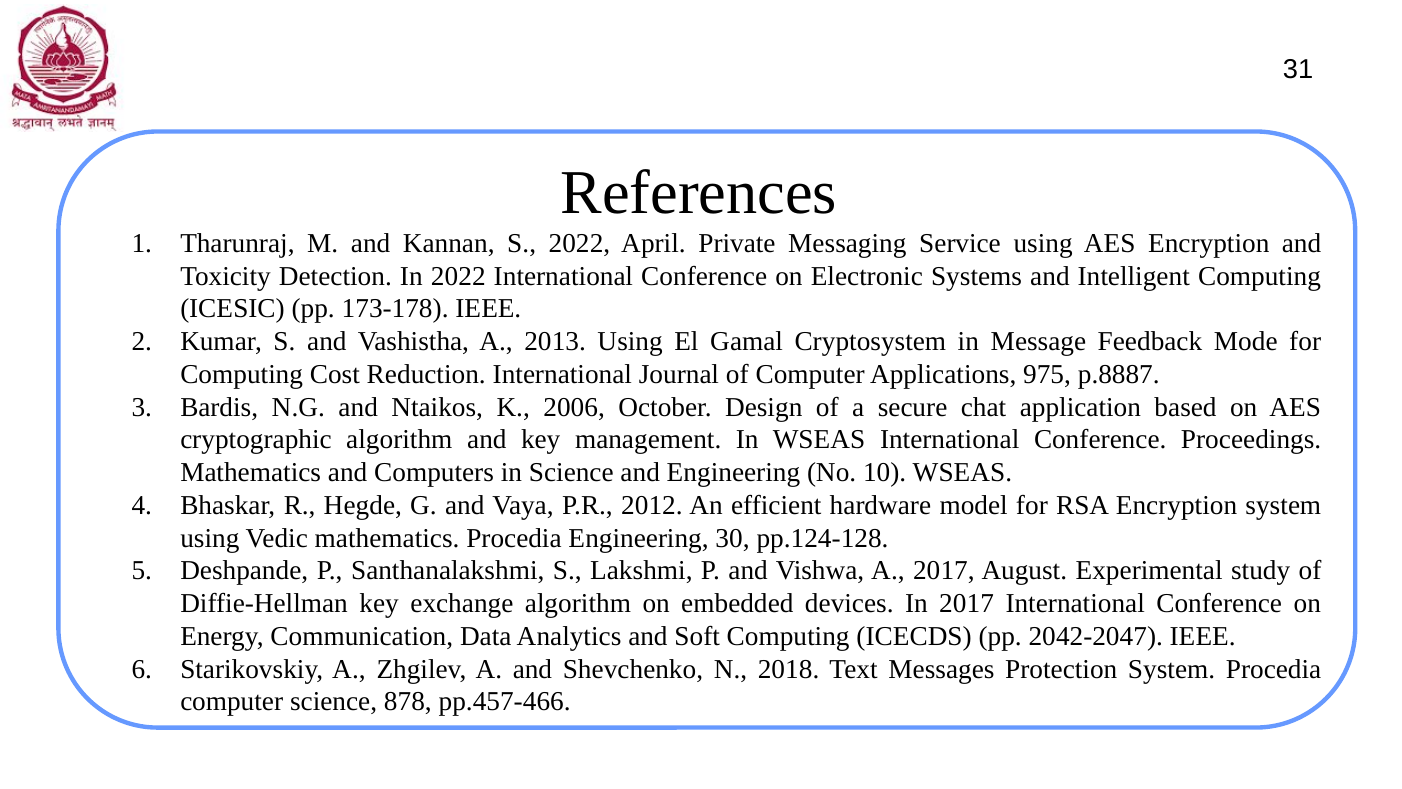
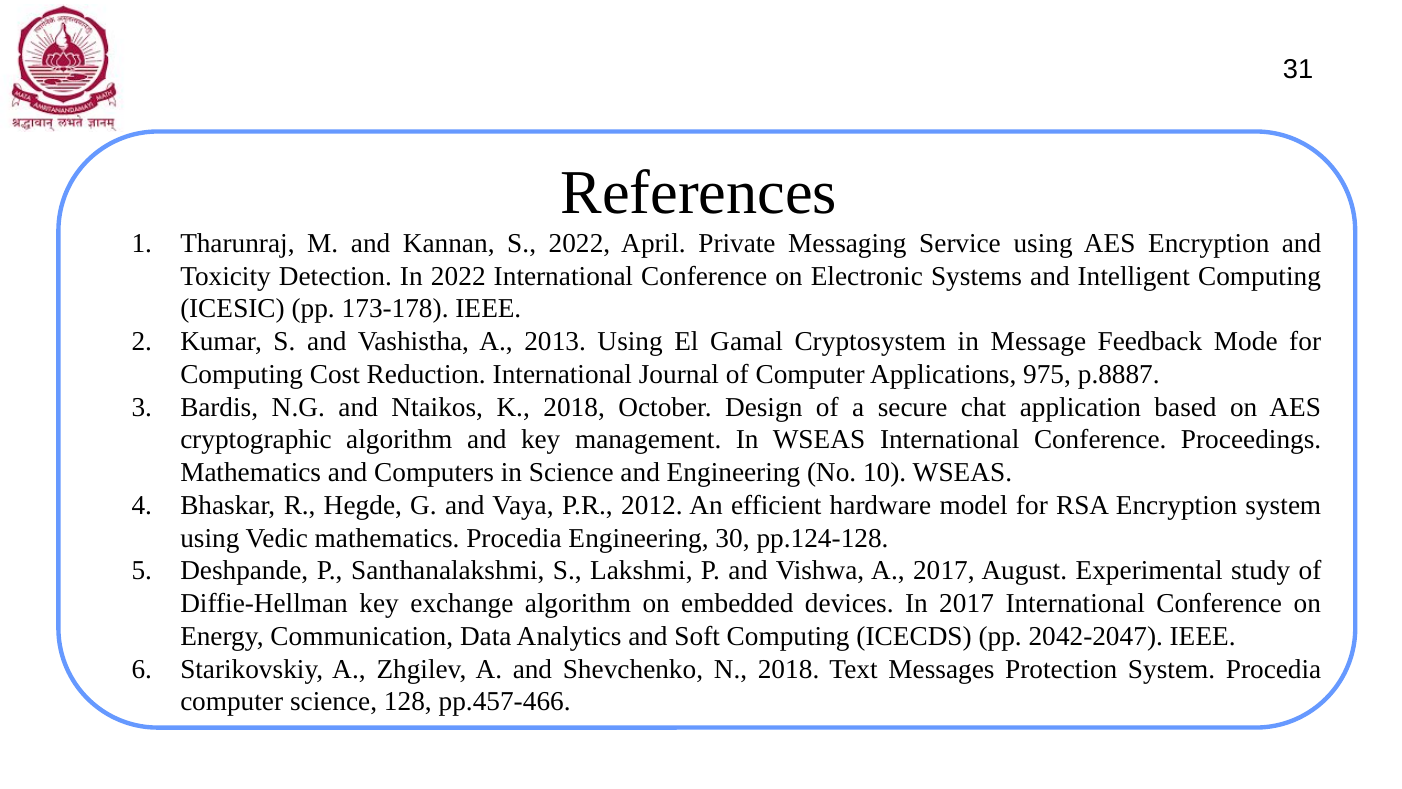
K 2006: 2006 -> 2018
878: 878 -> 128
